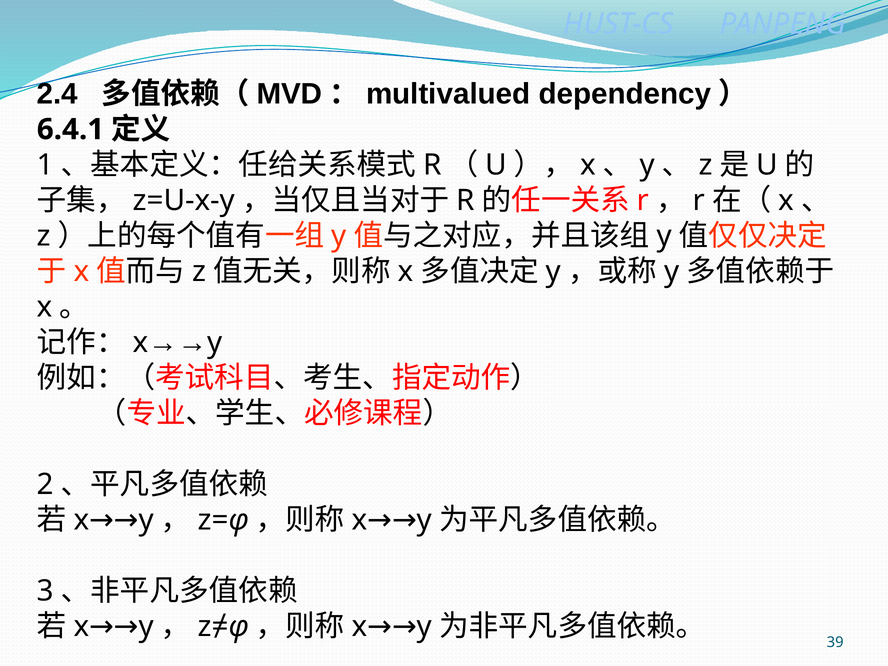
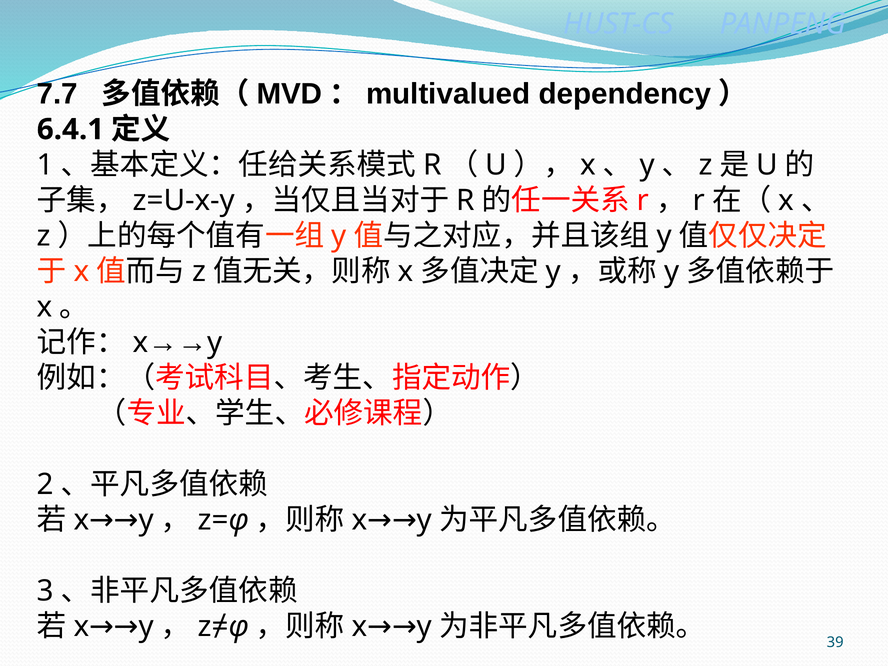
2.4: 2.4 -> 7.7
